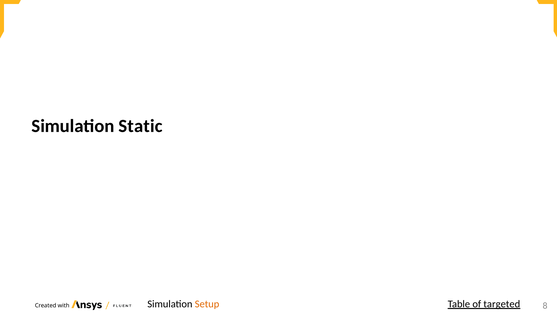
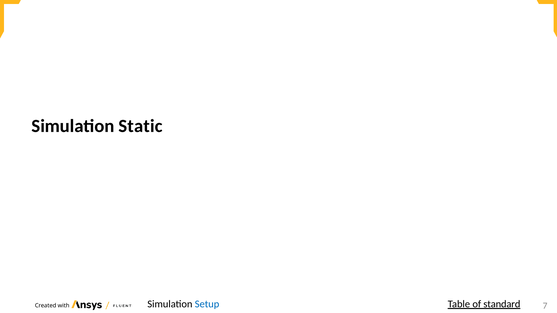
Setup colour: orange -> blue
targeted: targeted -> standard
8: 8 -> 7
